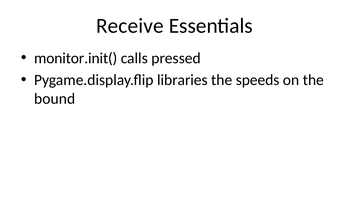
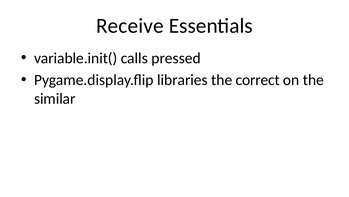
monitor.init(: monitor.init( -> variable.init(
speeds: speeds -> correct
bound: bound -> similar
